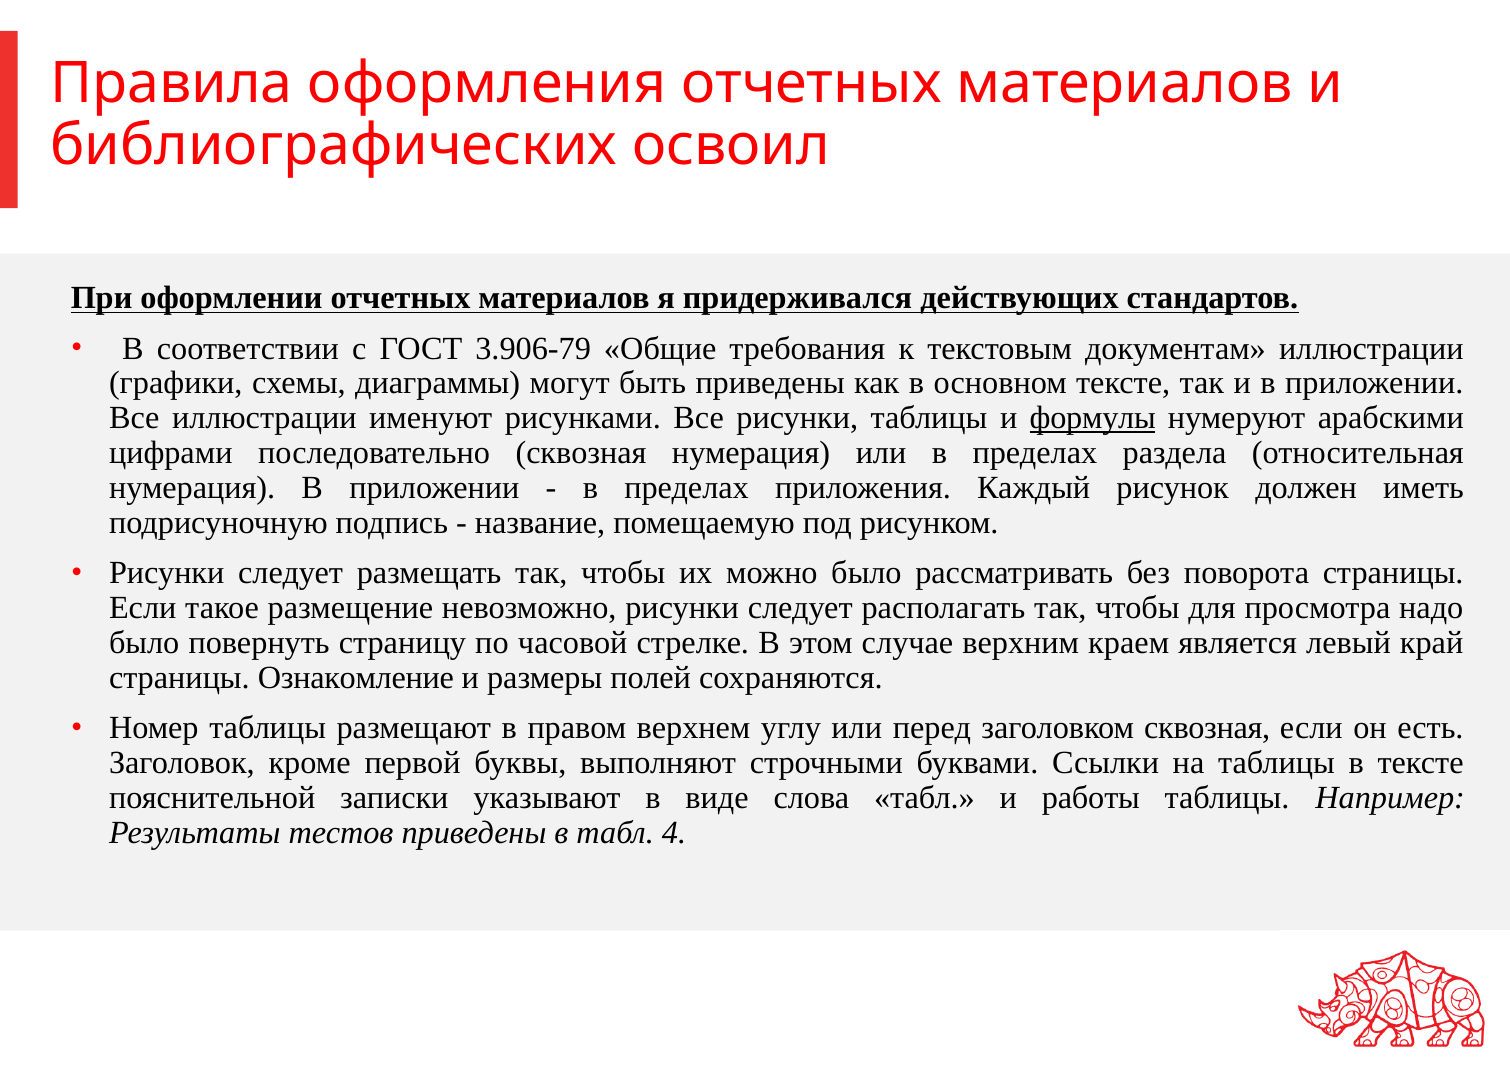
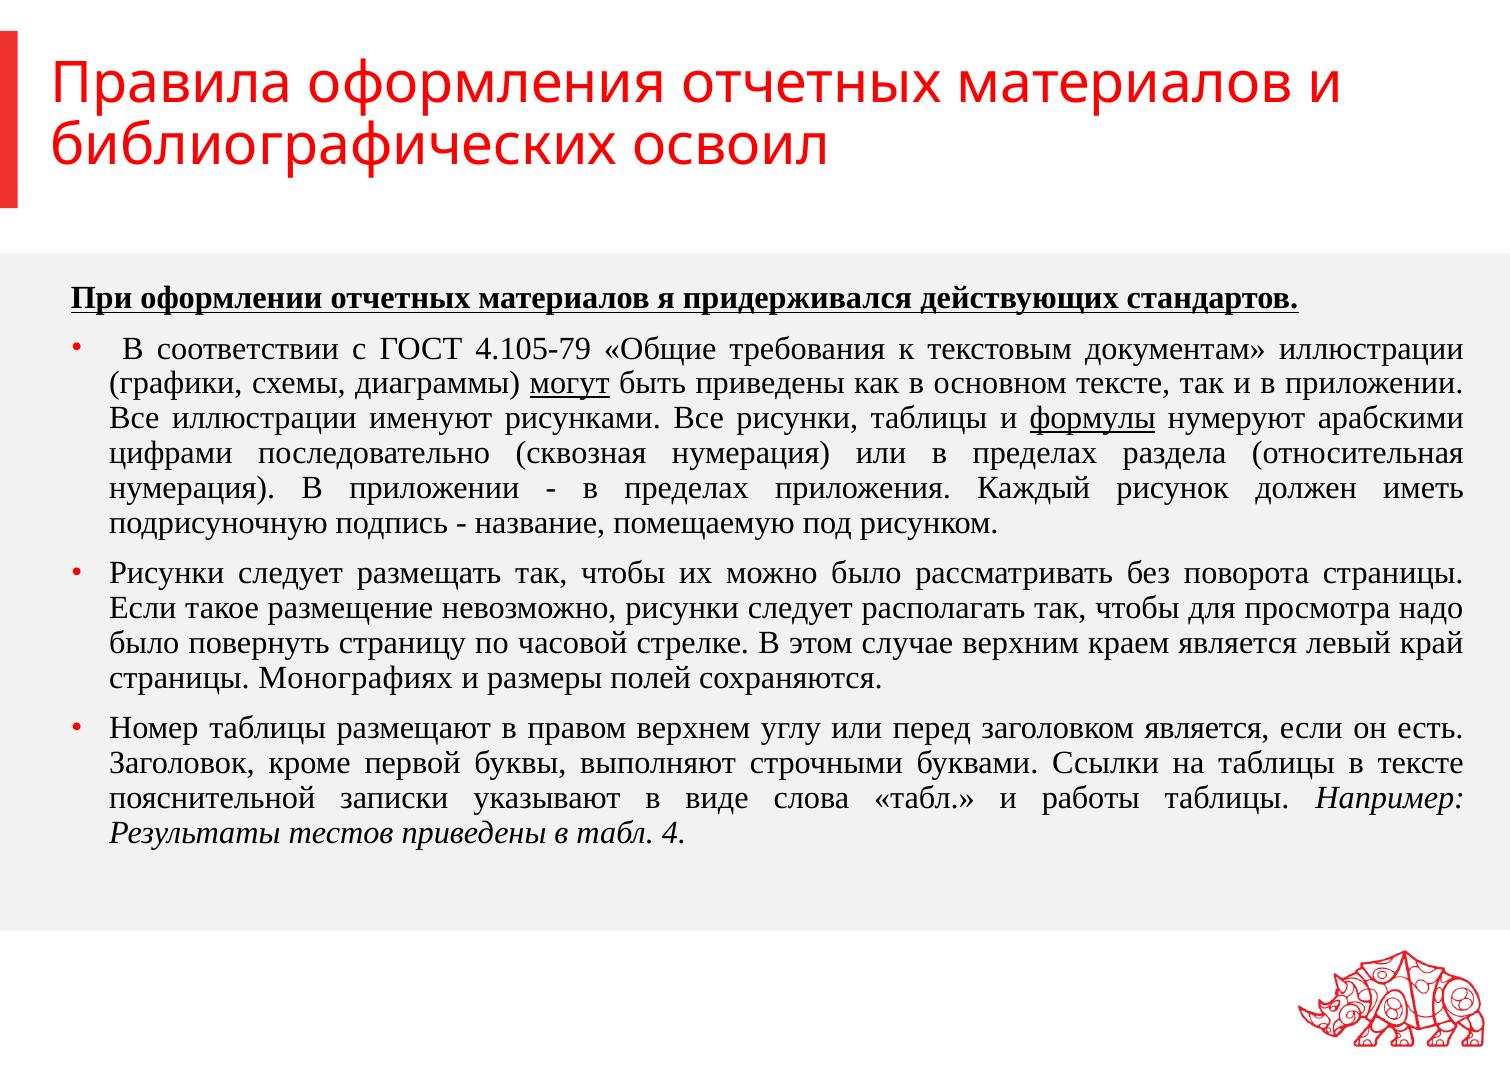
3.906-79: 3.906-79 -> 4.105-79
могут underline: none -> present
Ознакомление: Ознакомление -> Монографиях
заголовком сквозная: сквозная -> является
